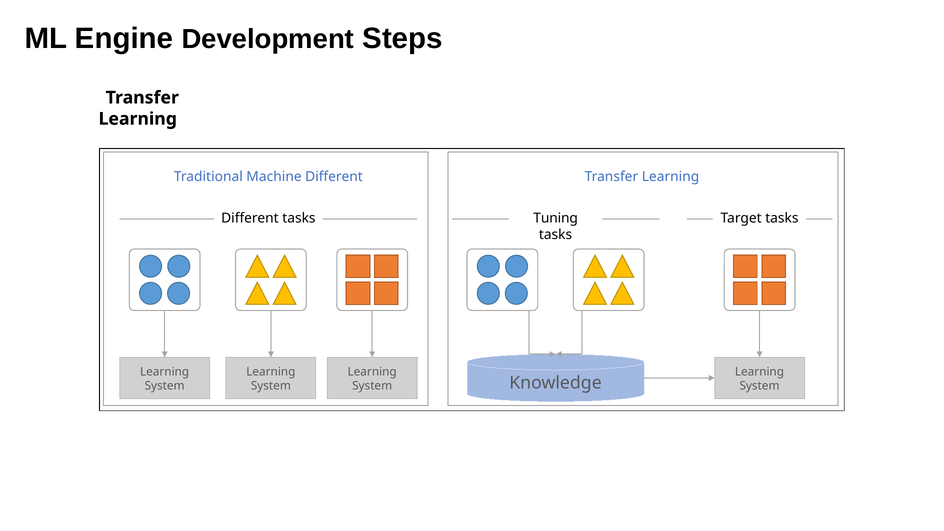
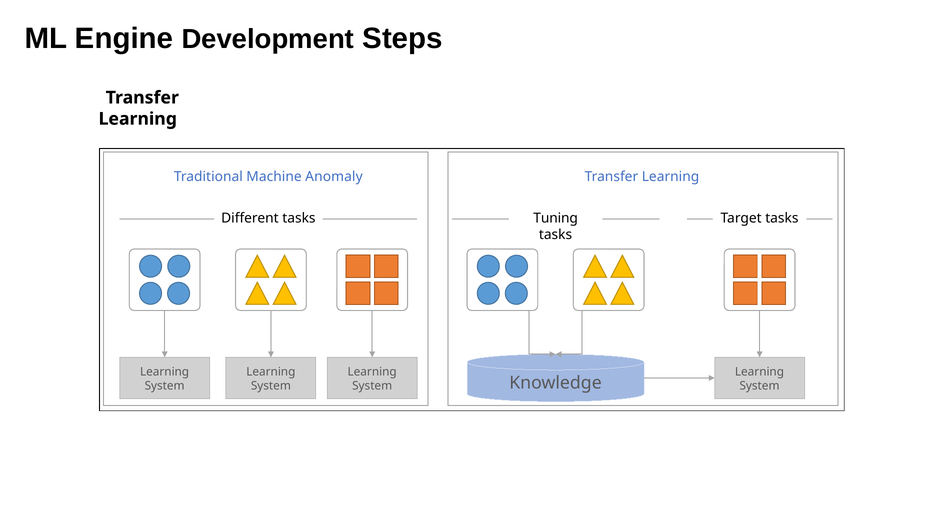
Machine Different: Different -> Anomaly
